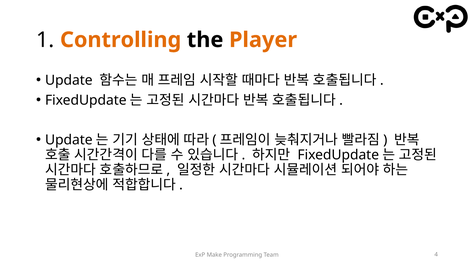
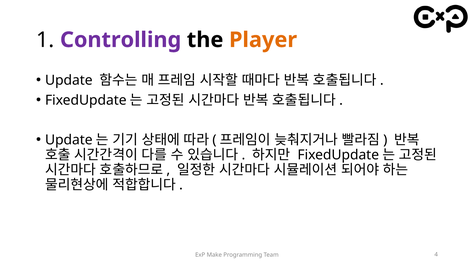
Controlling colour: orange -> purple
